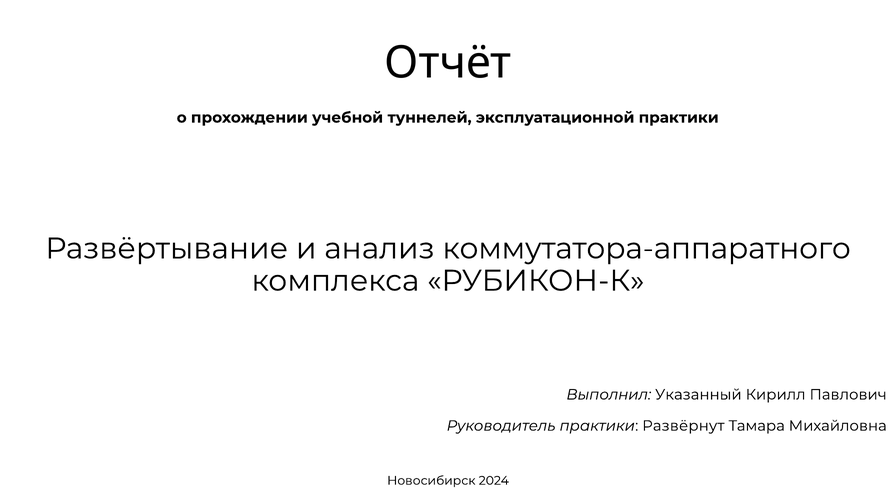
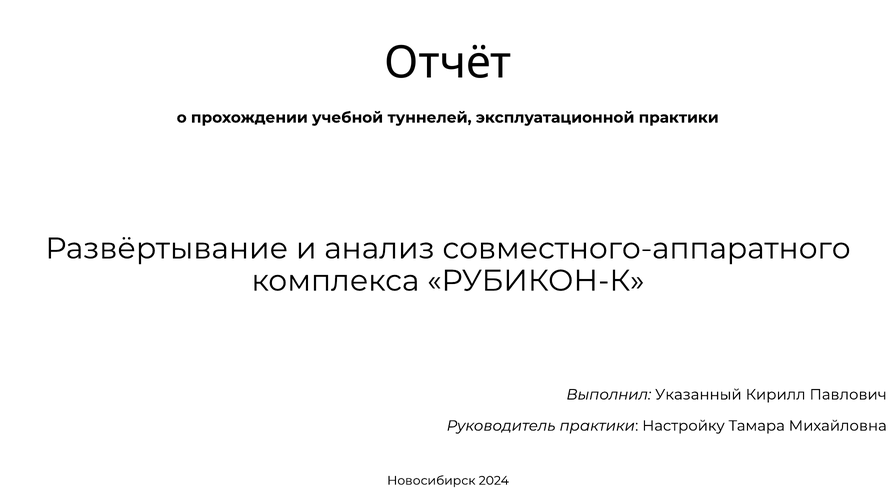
коммутатора-аппаратного: коммутатора-аппаратного -> совместного-аппаратного
Развёрнут: Развёрнут -> Настройку
